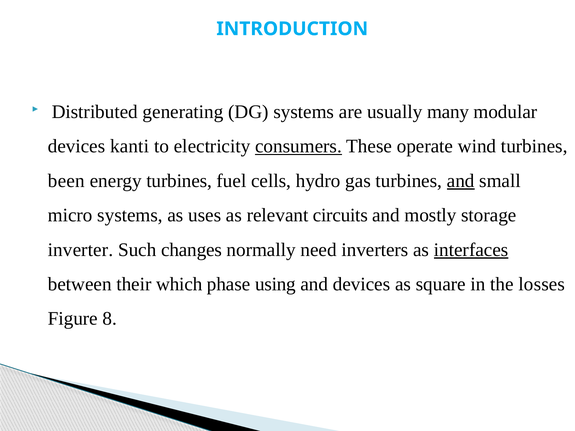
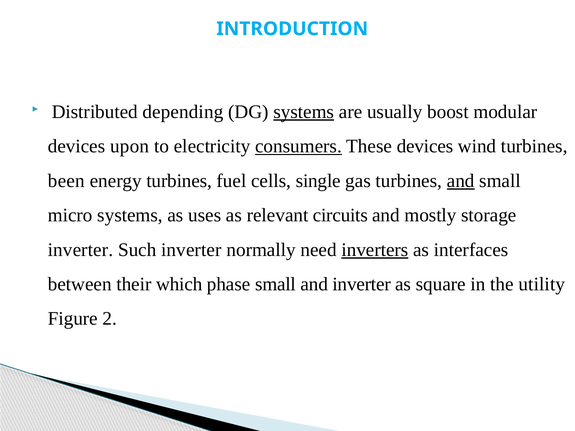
generating: generating -> depending
systems at (304, 112) underline: none -> present
many: many -> boost
kanti: kanti -> upon
These operate: operate -> devices
hydro: hydro -> single
Such changes: changes -> inverter
inverters underline: none -> present
interfaces underline: present -> none
phase using: using -> small
and devices: devices -> inverter
losses: losses -> utility
8: 8 -> 2
